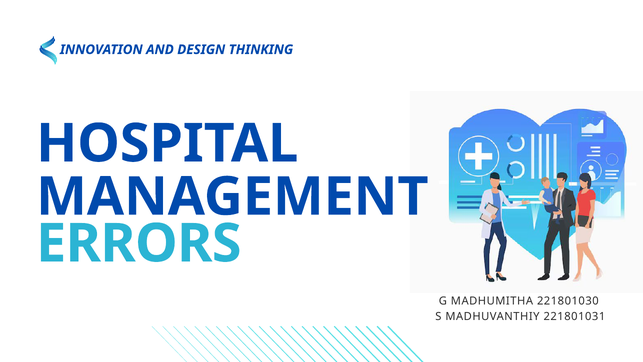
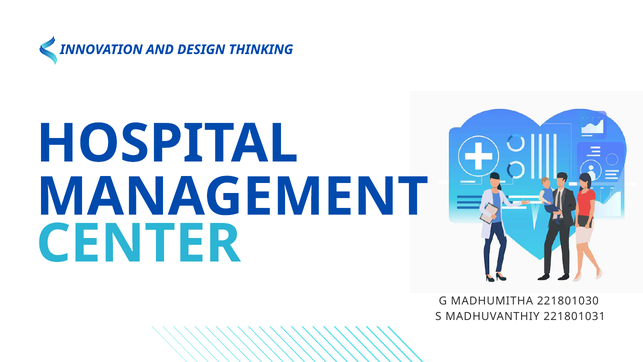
ERRORS: ERRORS -> CENTER
